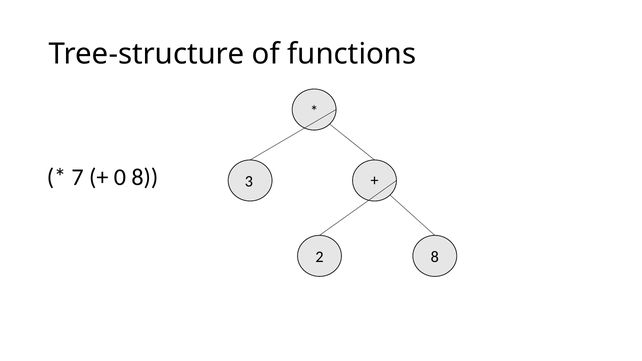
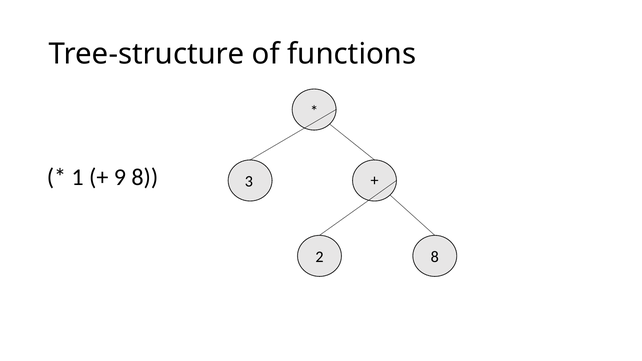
7: 7 -> 1
0: 0 -> 9
